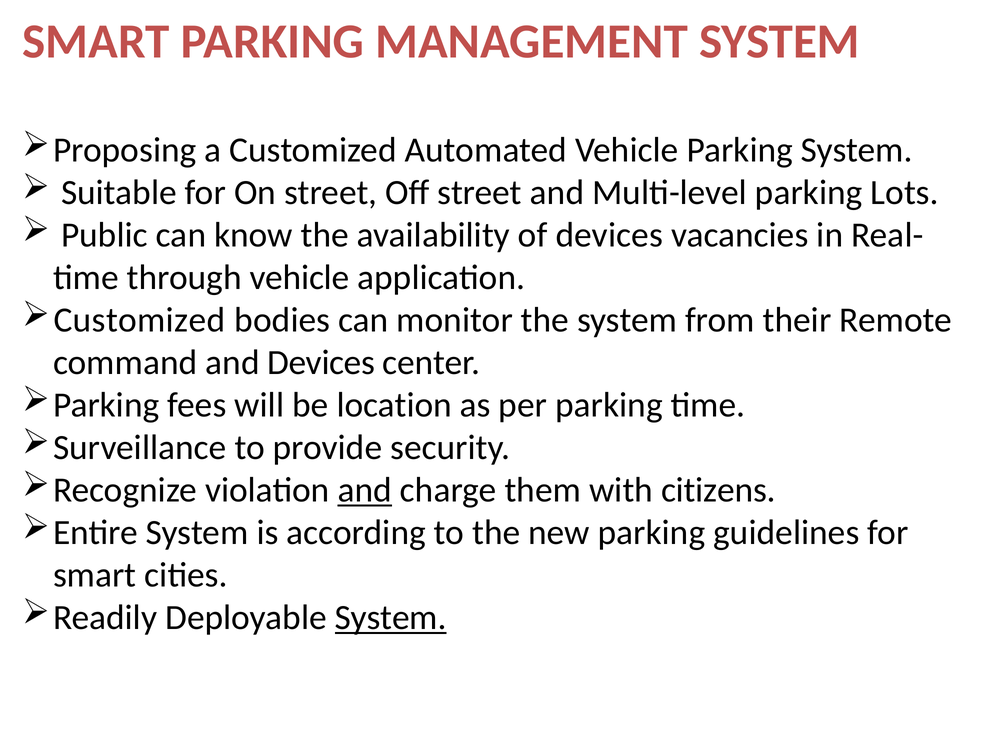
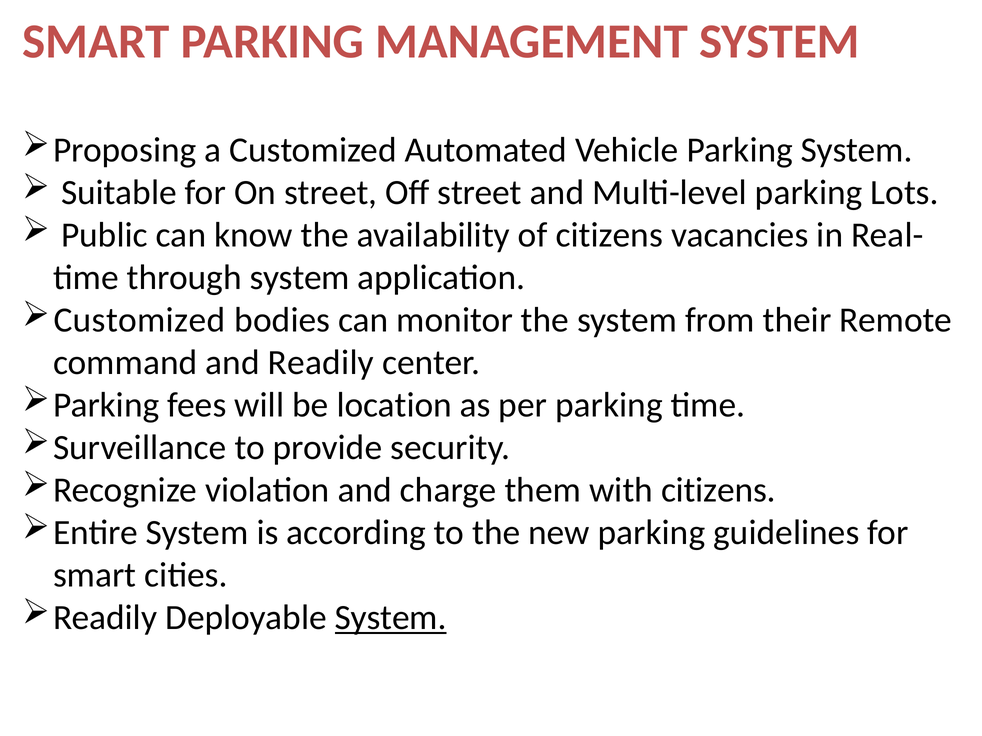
of devices: devices -> citizens
through vehicle: vehicle -> system
and Devices: Devices -> Readily
and at (365, 491) underline: present -> none
